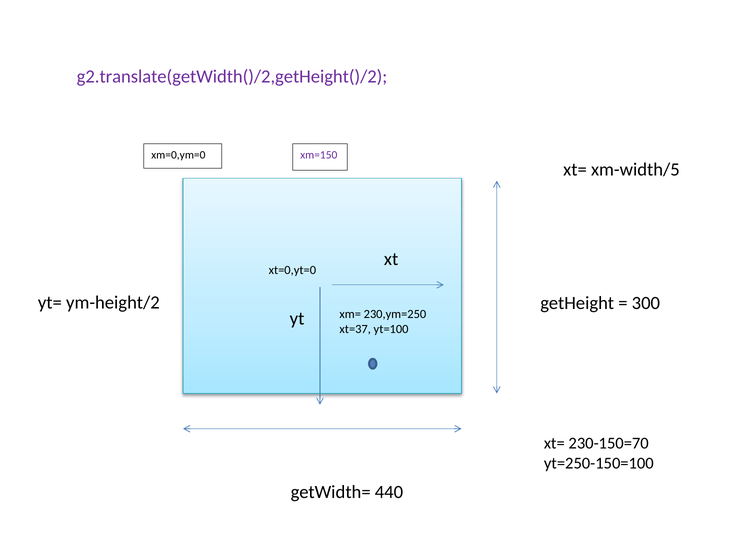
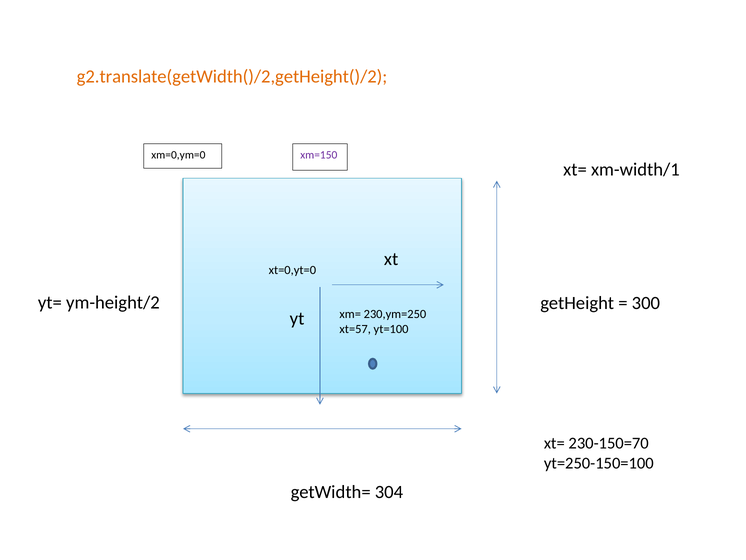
g2.translate(getWidth()/2,getHeight()/2 colour: purple -> orange
xm-width/5: xm-width/5 -> xm-width/1
xt=37: xt=37 -> xt=57
440: 440 -> 304
